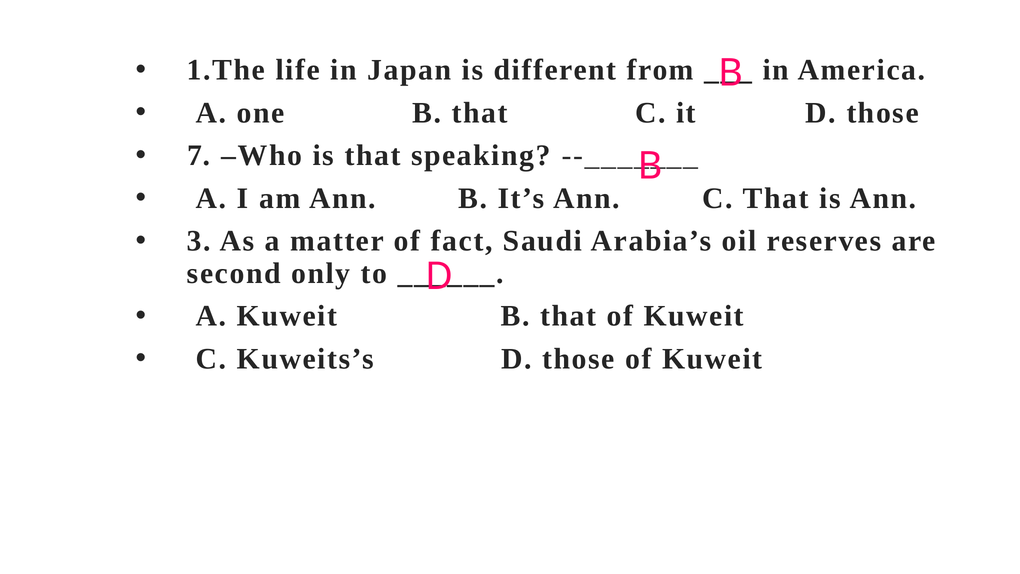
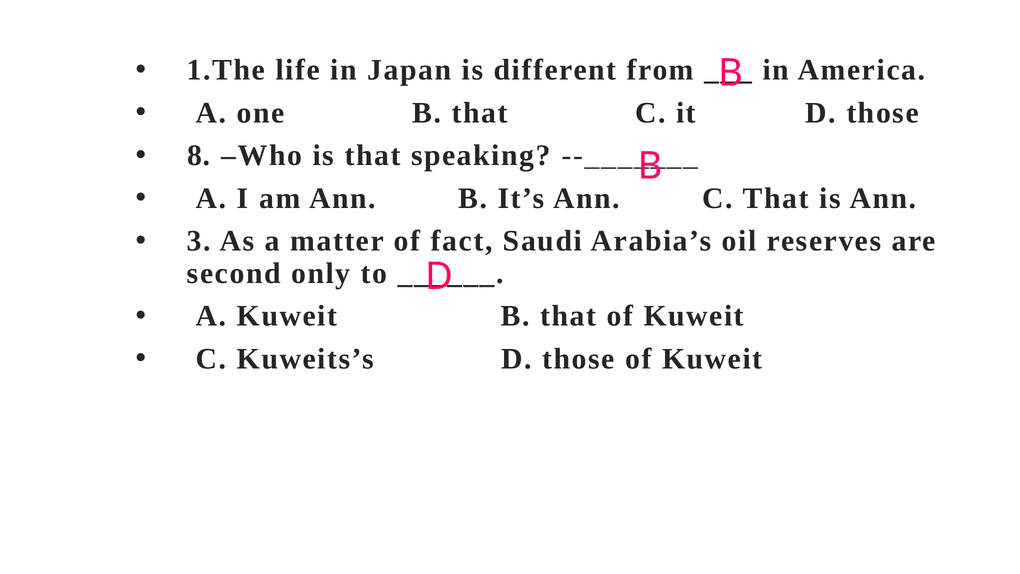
7: 7 -> 8
